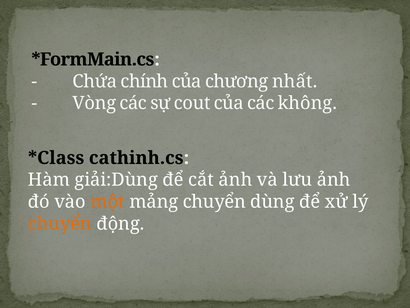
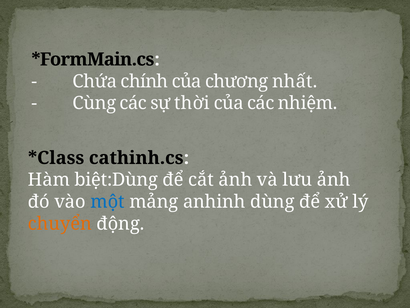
Vòng: Vòng -> Cùng
cout: cout -> thời
không: không -> nhiệm
giải:Dùng: giải:Dùng -> biệt:Dùng
một colour: orange -> blue
mảng chuyển: chuyển -> anhinh
